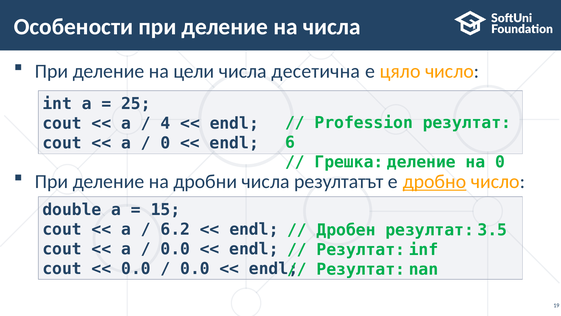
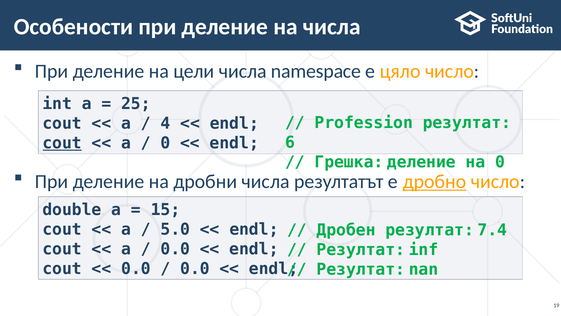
десетична: десетична -> namespace
cout at (62, 143) underline: none -> present
6.2: 6.2 -> 5.0
3.5: 3.5 -> 7.4
